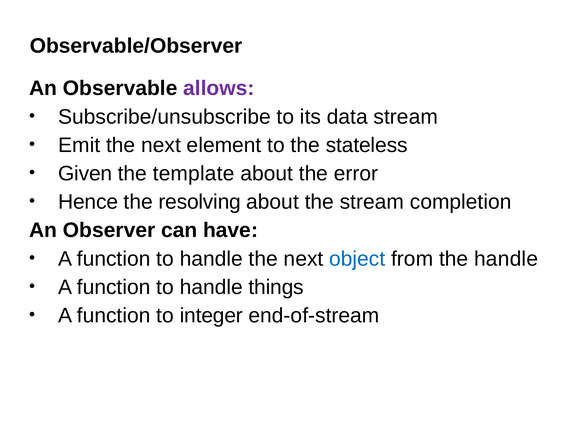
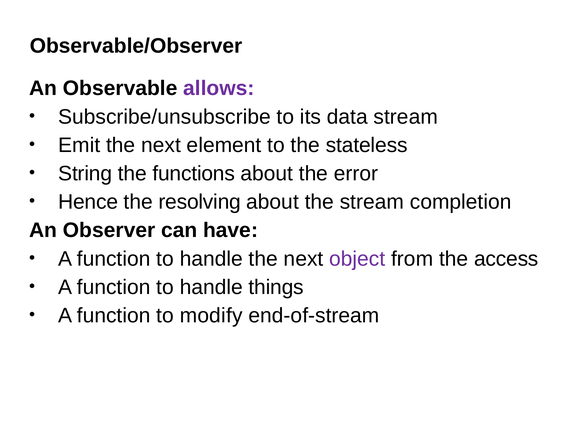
Given: Given -> String
template: template -> functions
object colour: blue -> purple
the handle: handle -> access
integer: integer -> modify
